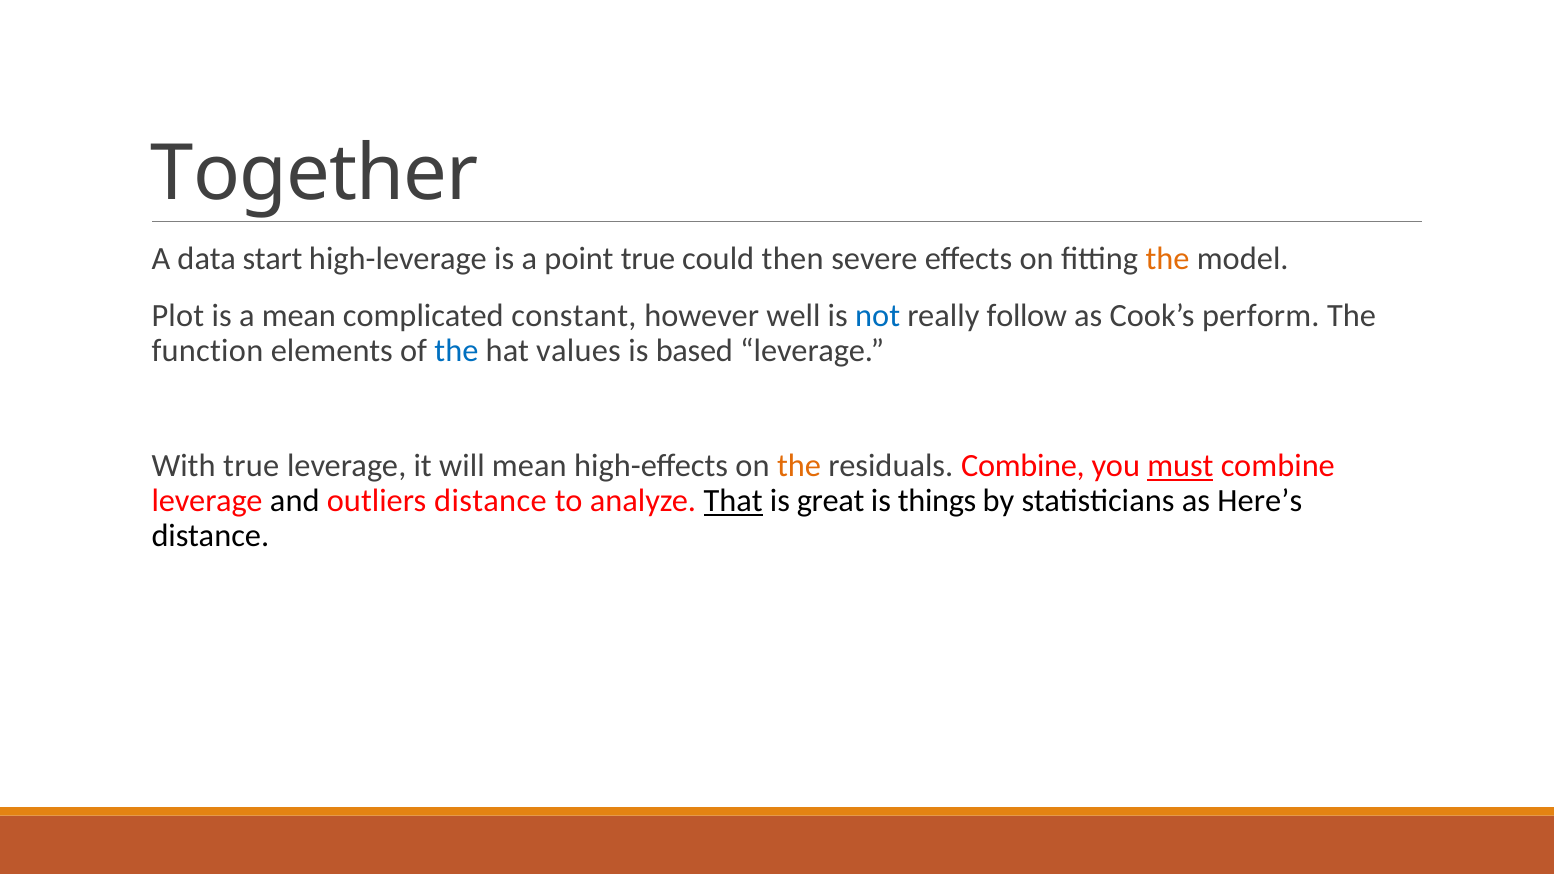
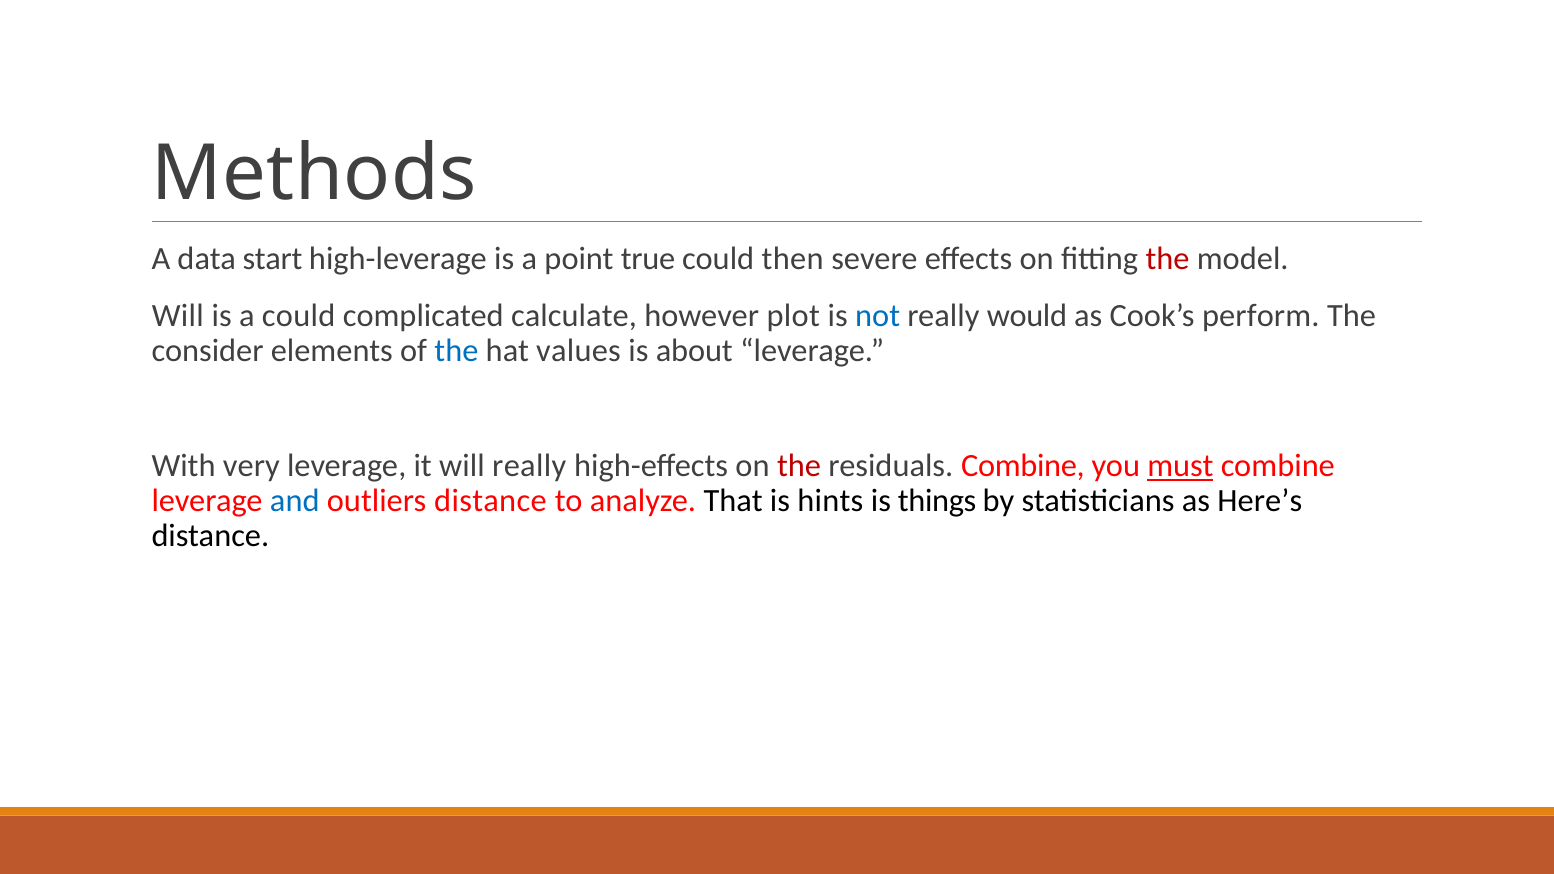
Together: Together -> Methods
the at (1167, 258) colour: orange -> red
Plot at (178, 316): Plot -> Will
a mean: mean -> could
constant: constant -> calculate
well: well -> plot
follow: follow -> would
function: function -> consider
based: based -> about
With true: true -> very
will mean: mean -> really
the at (799, 466) colour: orange -> red
and colour: black -> blue
That underline: present -> none
great: great -> hints
